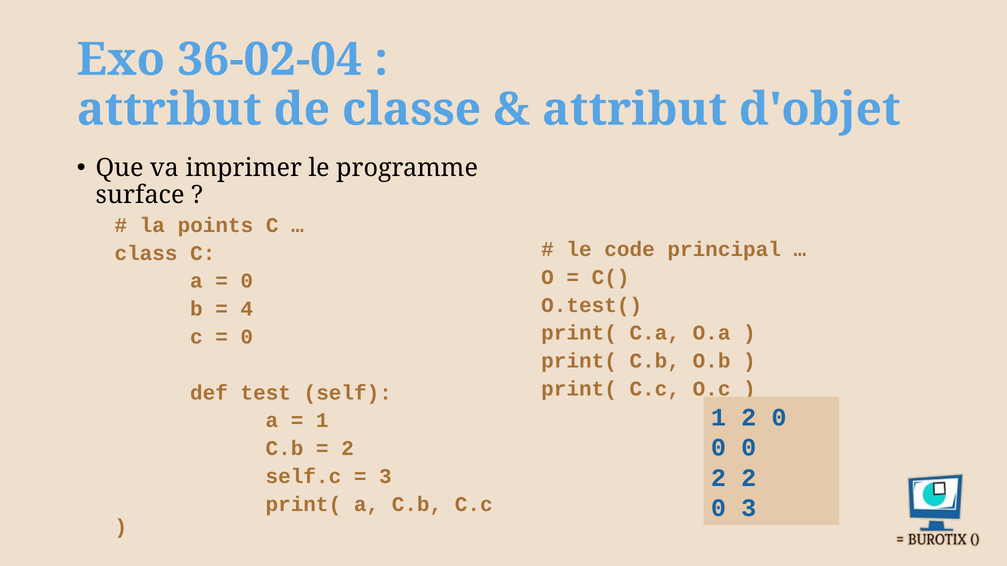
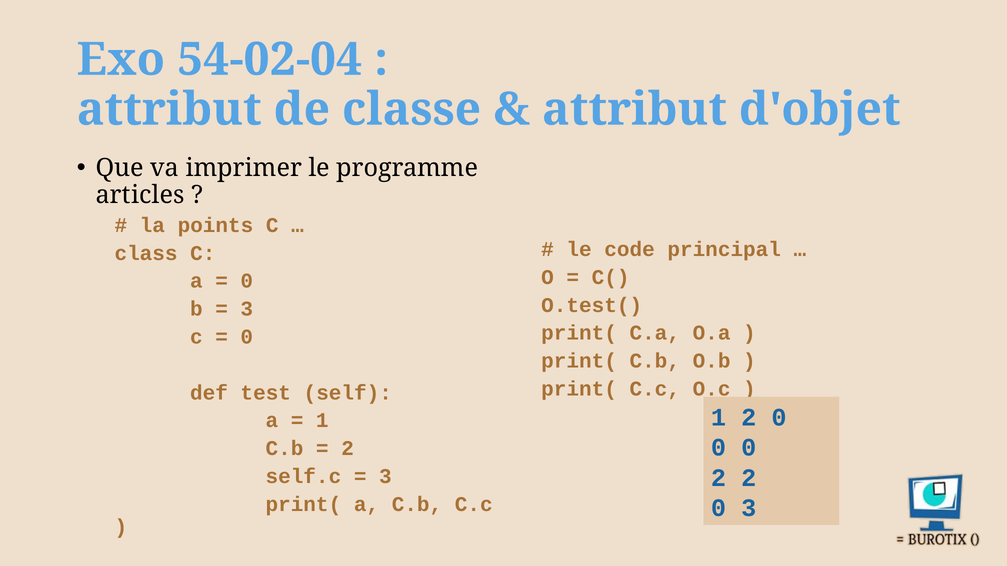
36-02-04: 36-02-04 -> 54-02-04
surface: surface -> articles
4 at (247, 309): 4 -> 3
